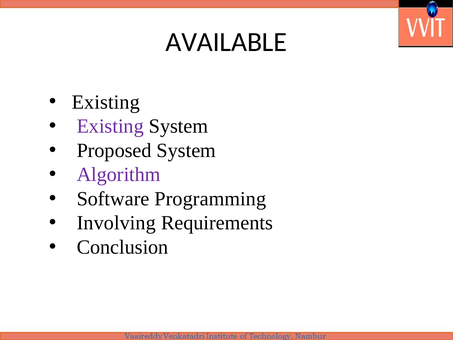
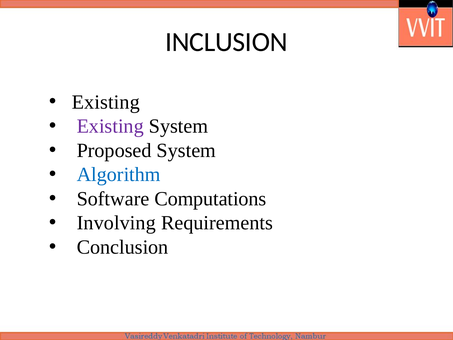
AVAILABLE: AVAILABLE -> INCLUSION
Algorithm colour: purple -> blue
Programming: Programming -> Computations
